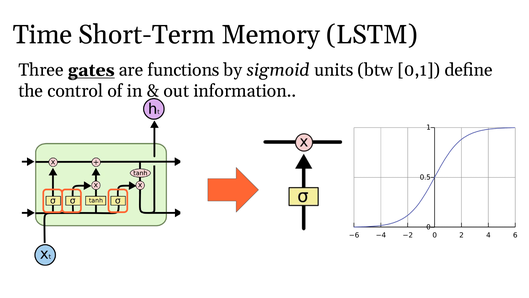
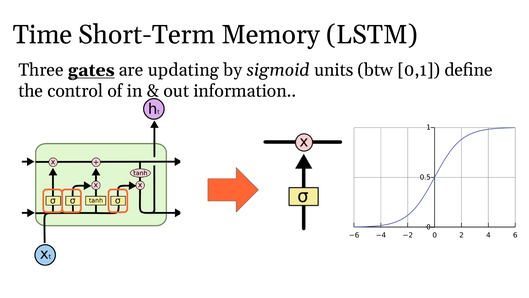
functions: functions -> updating
